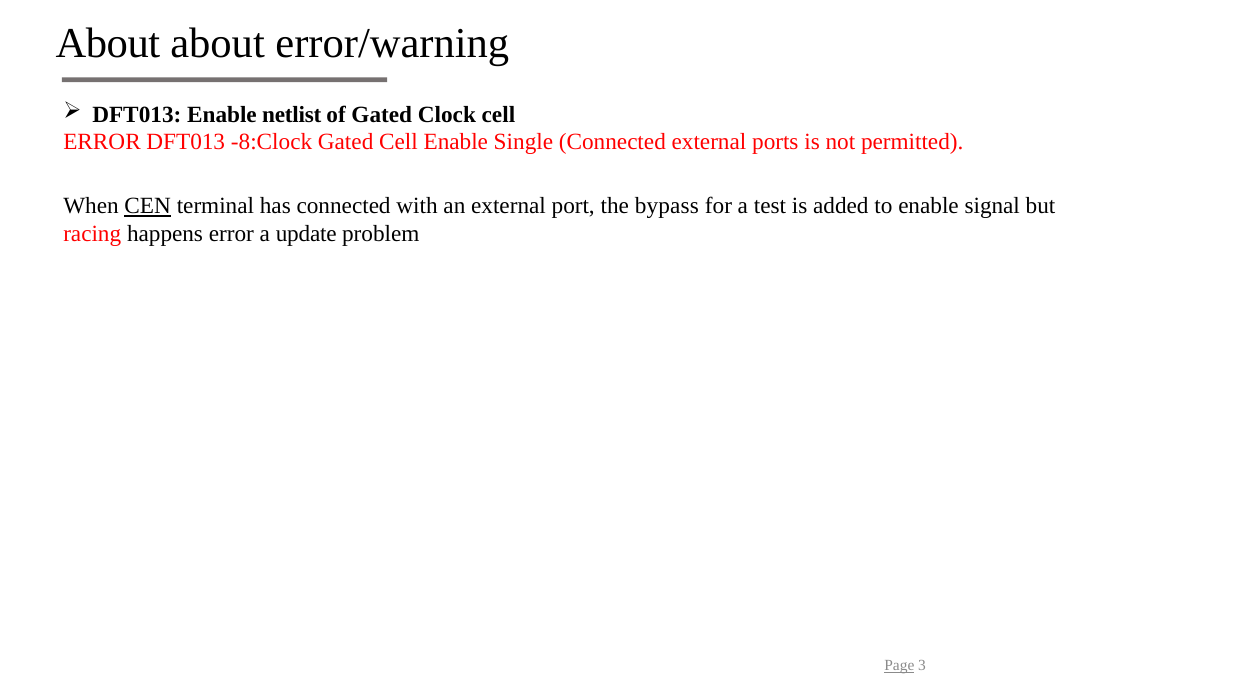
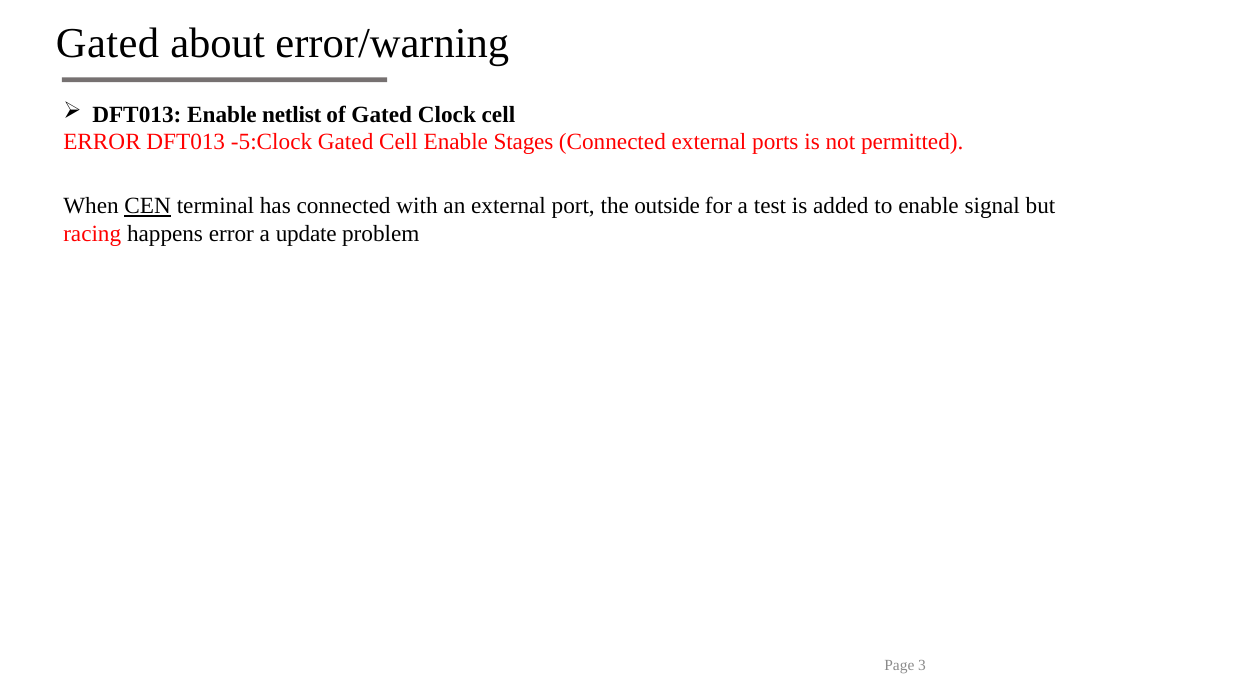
About at (108, 43): About -> Gated
-8:Clock: -8:Clock -> -5:Clock
Single: Single -> Stages
bypass: bypass -> outside
Page underline: present -> none
